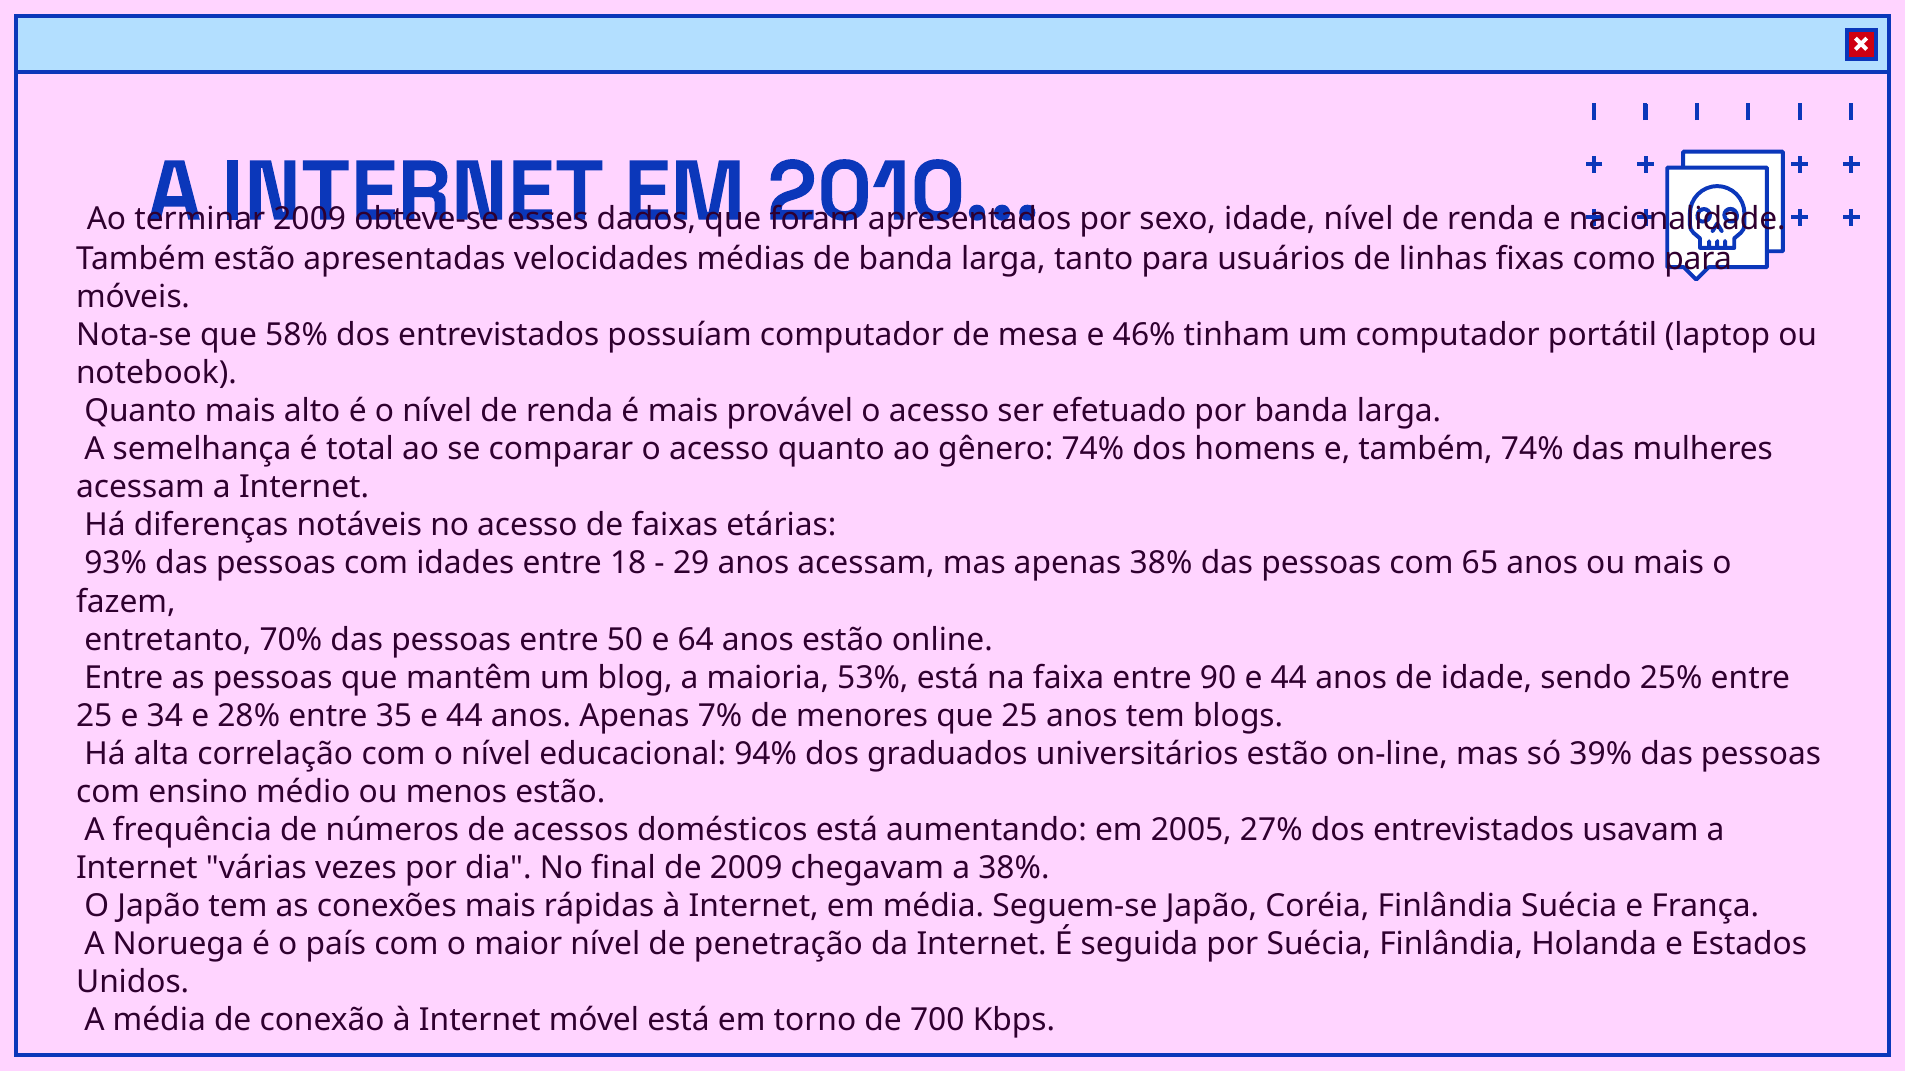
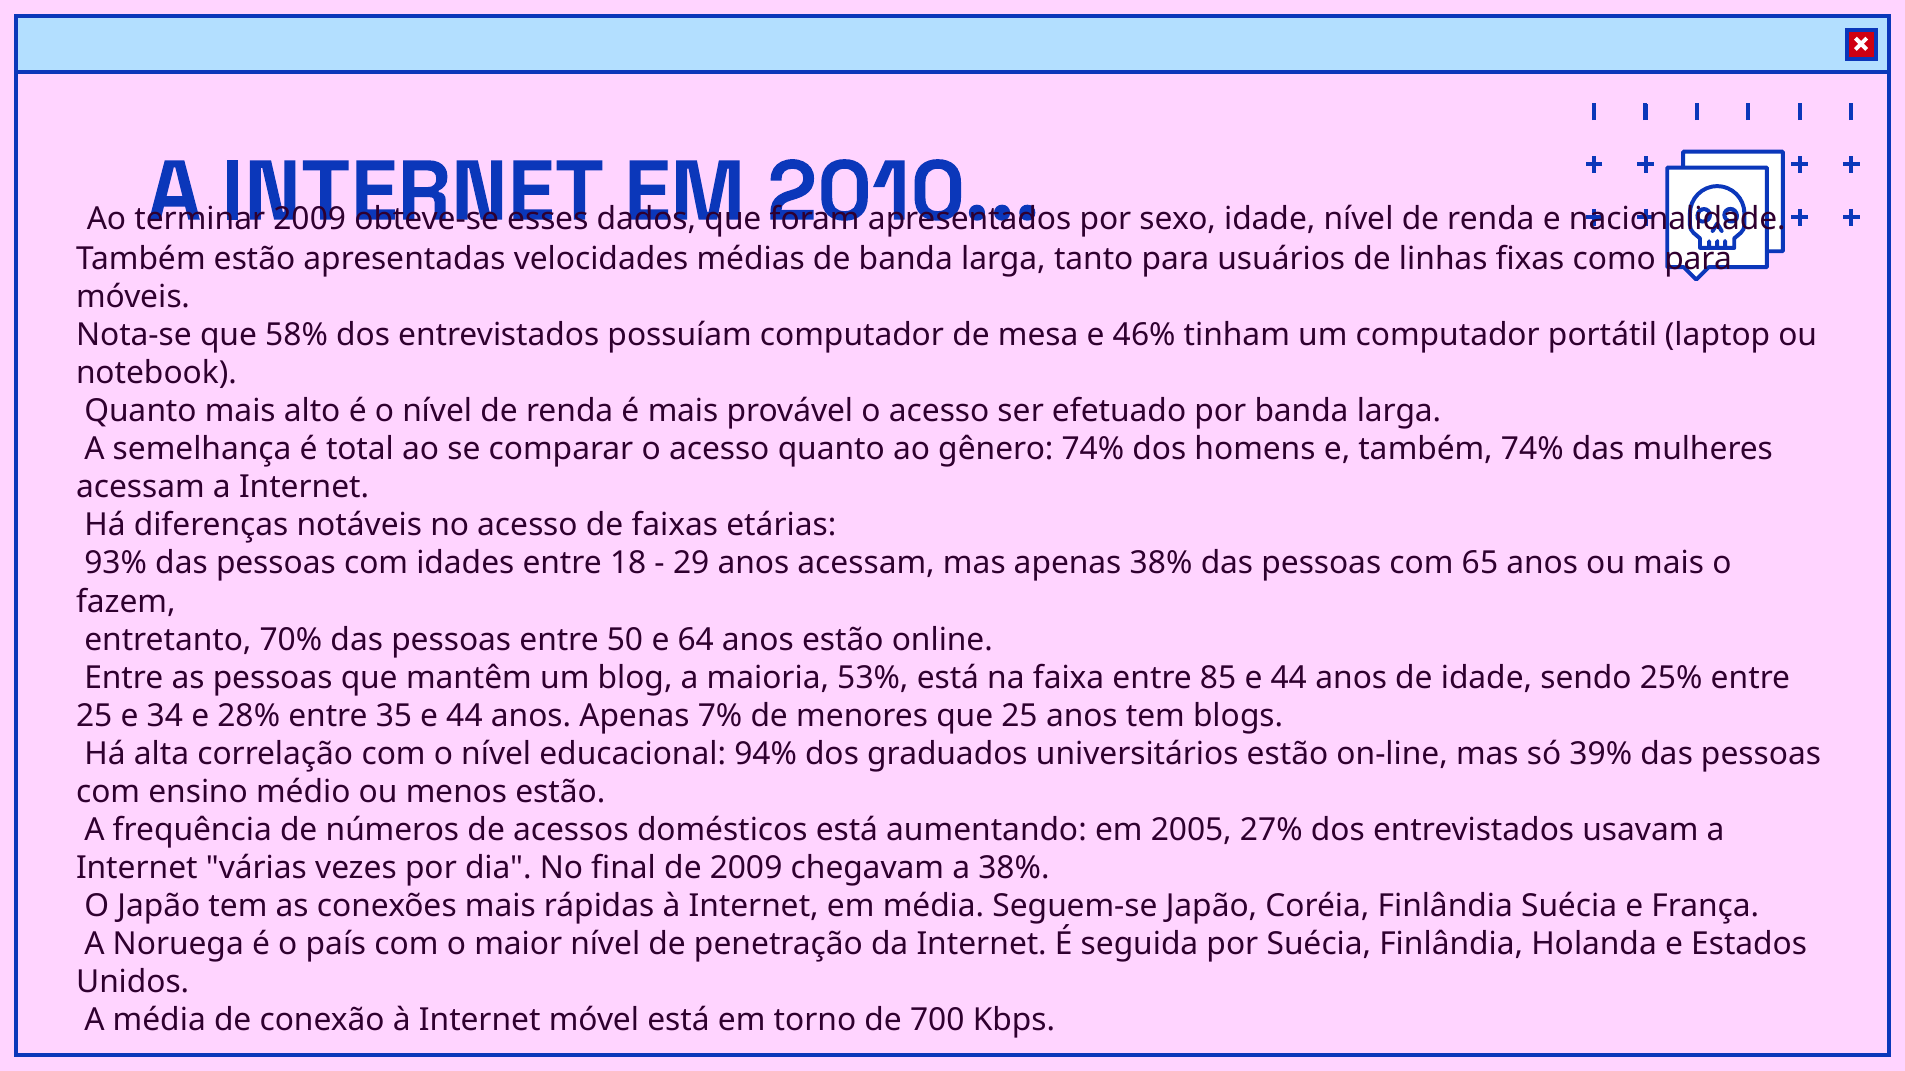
90: 90 -> 85
